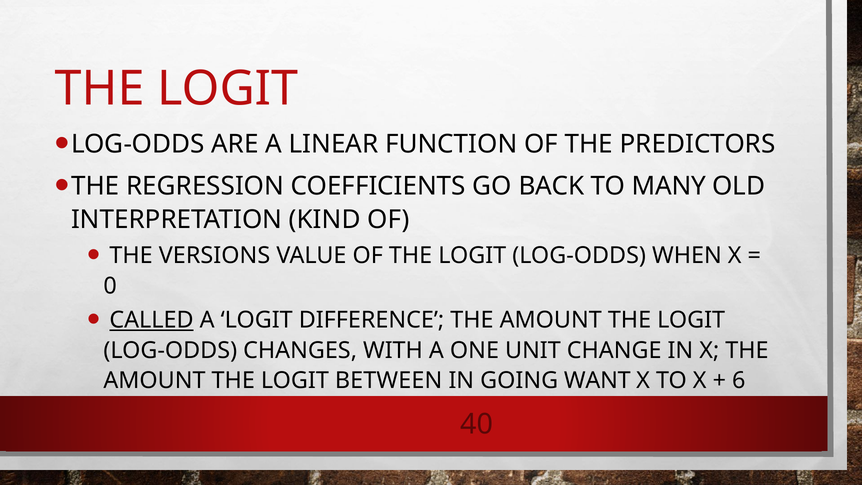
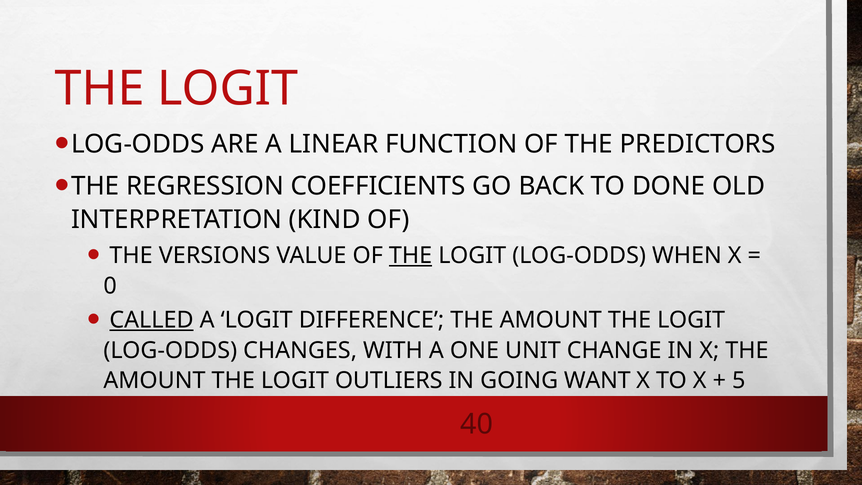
MANY: MANY -> DONE
THE at (411, 256) underline: none -> present
BETWEEN: BETWEEN -> OUTLIERS
6: 6 -> 5
